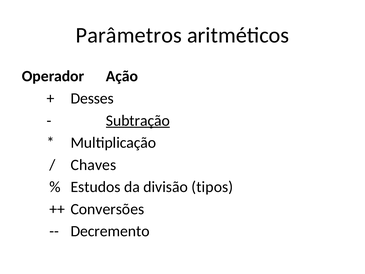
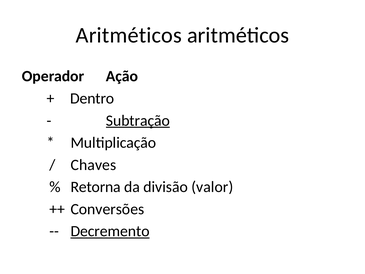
Parâmetros at (129, 35): Parâmetros -> Aritméticos
Desses: Desses -> Dentro
Estudos: Estudos -> Retorna
tipos: tipos -> valor
Decremento underline: none -> present
